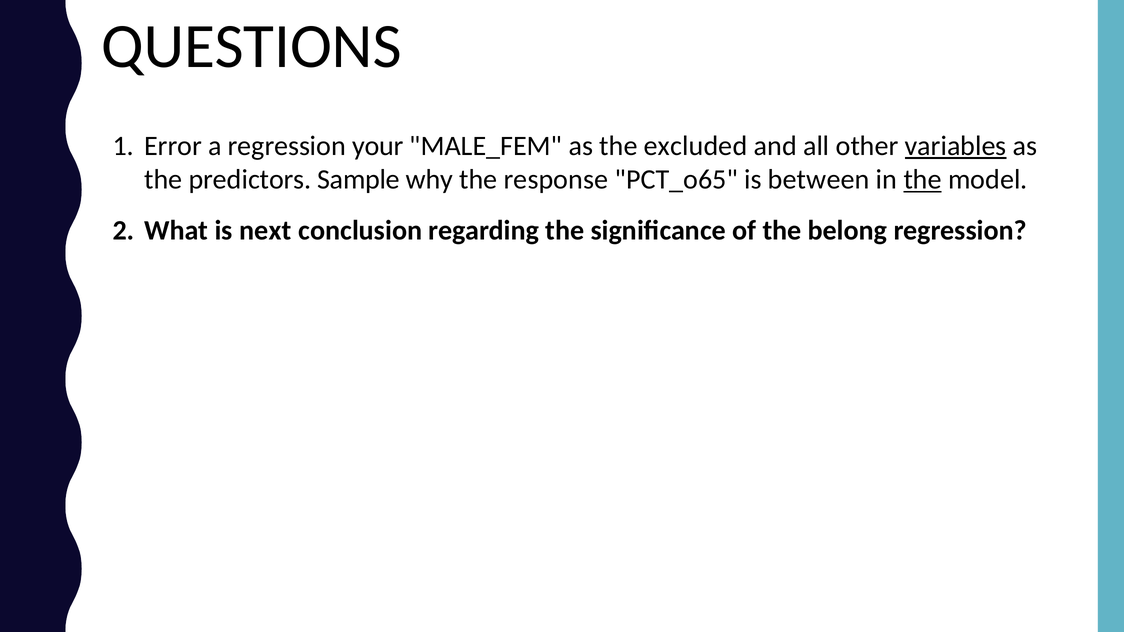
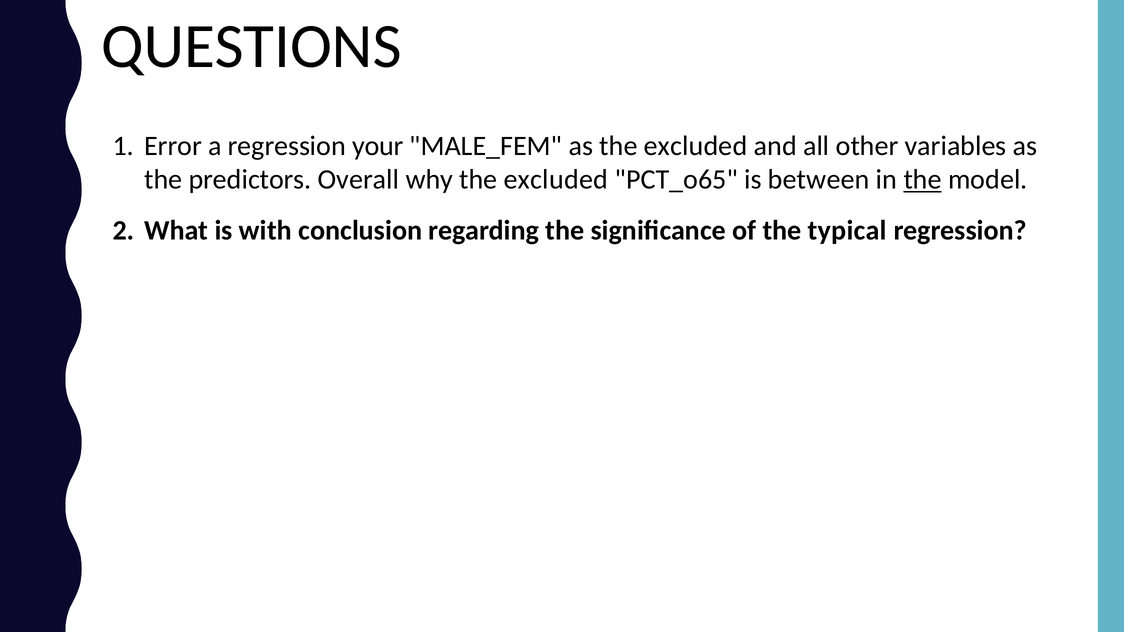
variables underline: present -> none
Sample: Sample -> Overall
why the response: response -> excluded
next: next -> with
belong: belong -> typical
